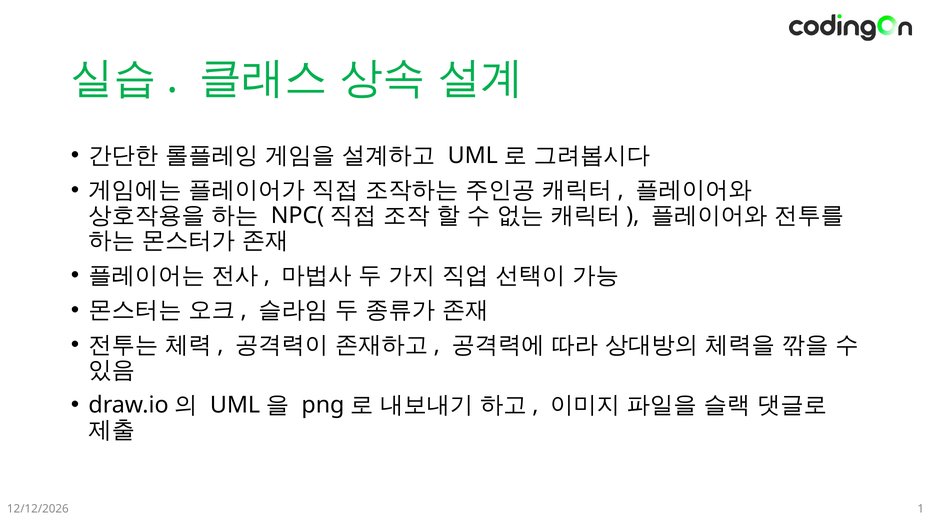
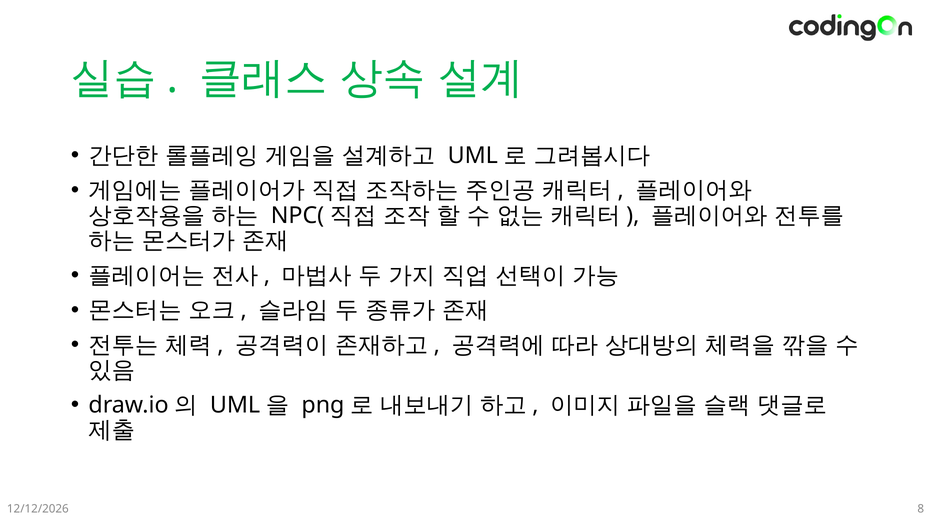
1: 1 -> 8
